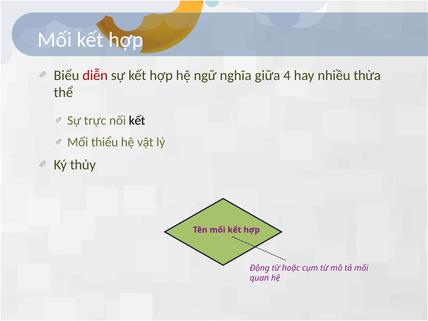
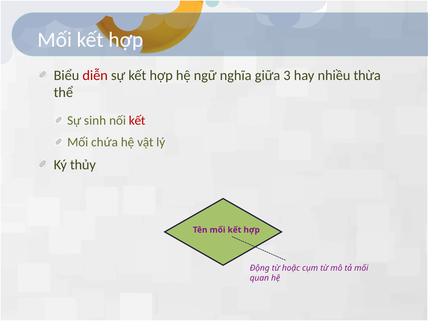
4: 4 -> 3
trực: trực -> sinh
kết at (137, 121) colour: black -> red
thiểu: thiểu -> chứa
